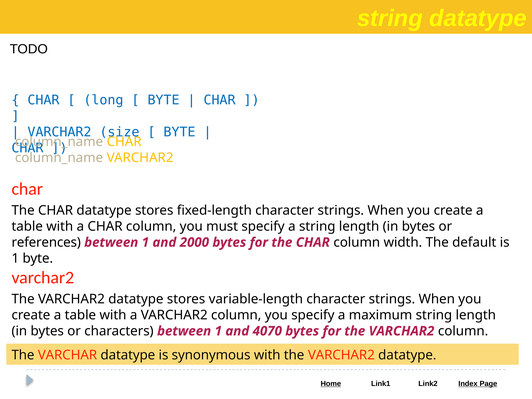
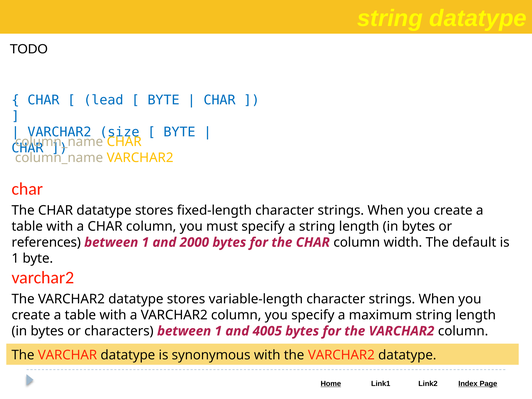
long: long -> lead
4070: 4070 -> 4005
